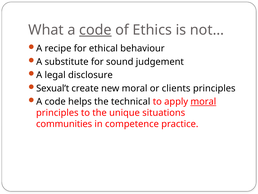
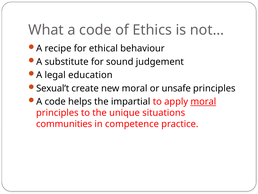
code at (95, 30) underline: present -> none
disclosure: disclosure -> education
clients: clients -> unsafe
technical: technical -> impartial
